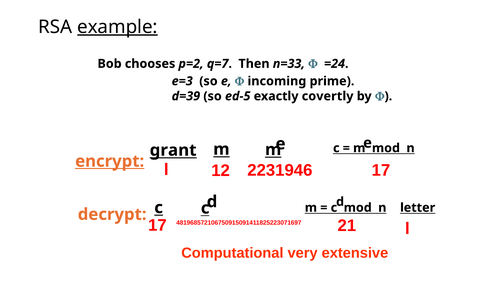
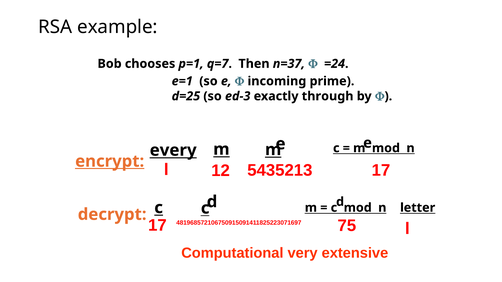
example underline: present -> none
p=2: p=2 -> p=1
n=33: n=33 -> n=37
e=3: e=3 -> e=1
d=39: d=39 -> d=25
ed-5: ed-5 -> ed-3
covertly: covertly -> through
grant: grant -> every
2231946: 2231946 -> 5435213
21: 21 -> 75
